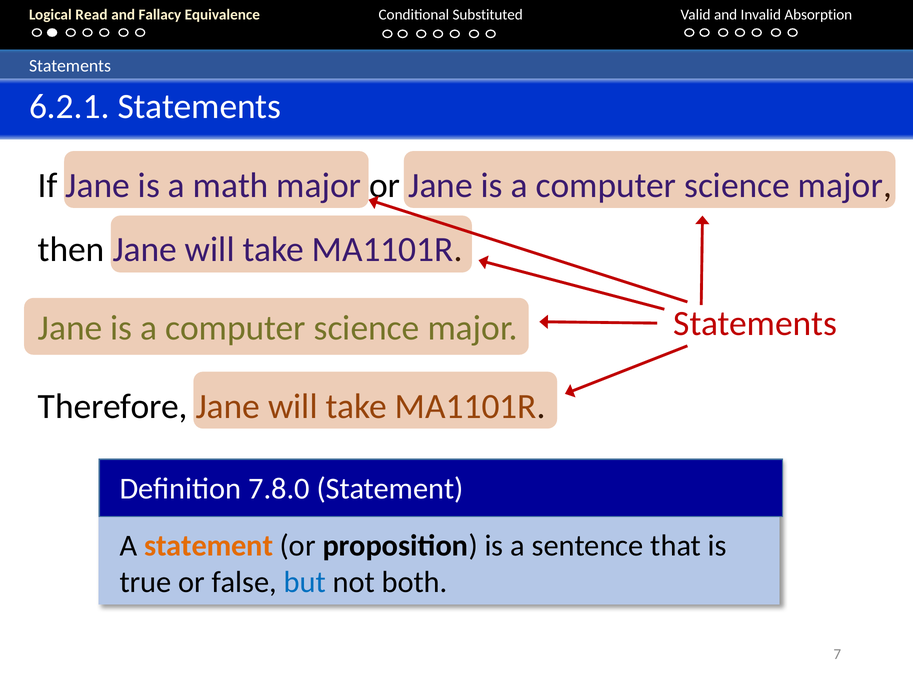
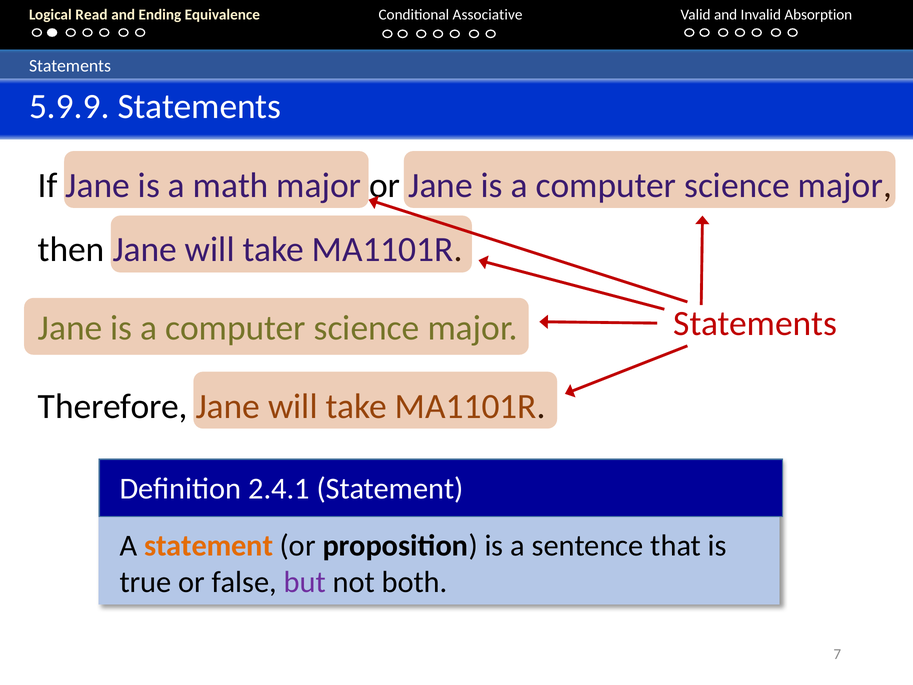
Fallacy: Fallacy -> Ending
Substituted: Substituted -> Associative
6.2.1: 6.2.1 -> 5.9.9
7.8.0: 7.8.0 -> 2.4.1
but colour: blue -> purple
